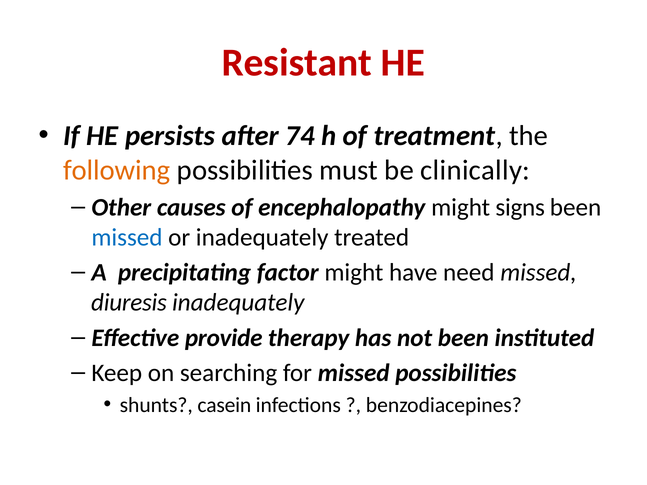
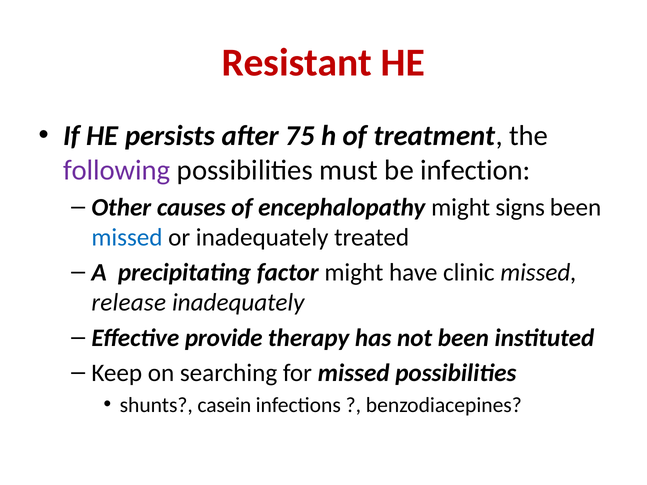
74: 74 -> 75
following colour: orange -> purple
clinically: clinically -> infection
need: need -> clinic
diuresis: diuresis -> release
